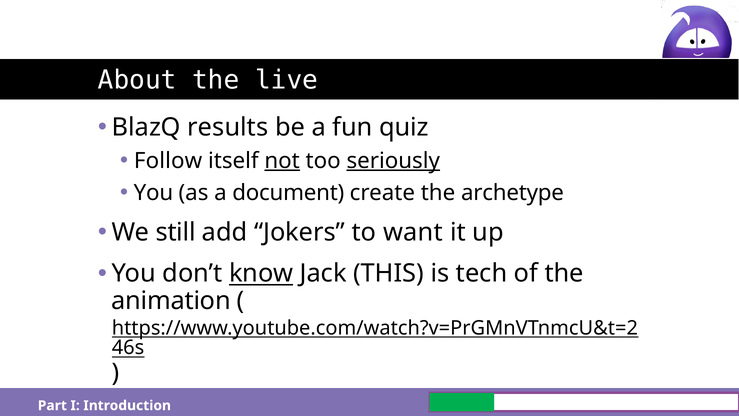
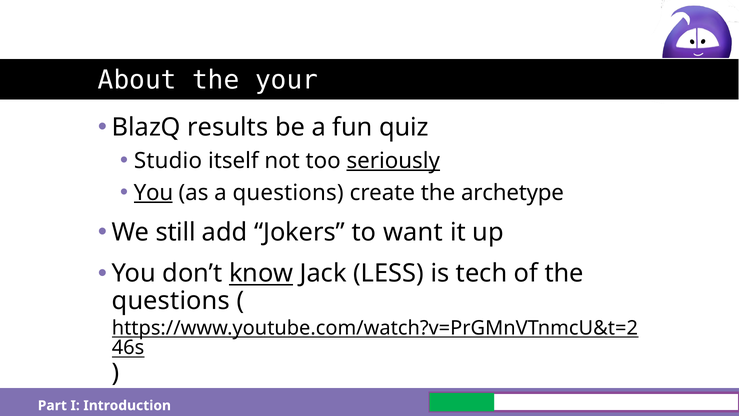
live: live -> your
Follow: Follow -> Studio
not underline: present -> none
You at (153, 192) underline: none -> present
a document: document -> questions
THIS: THIS -> LESS
animation at (171, 301): animation -> questions
